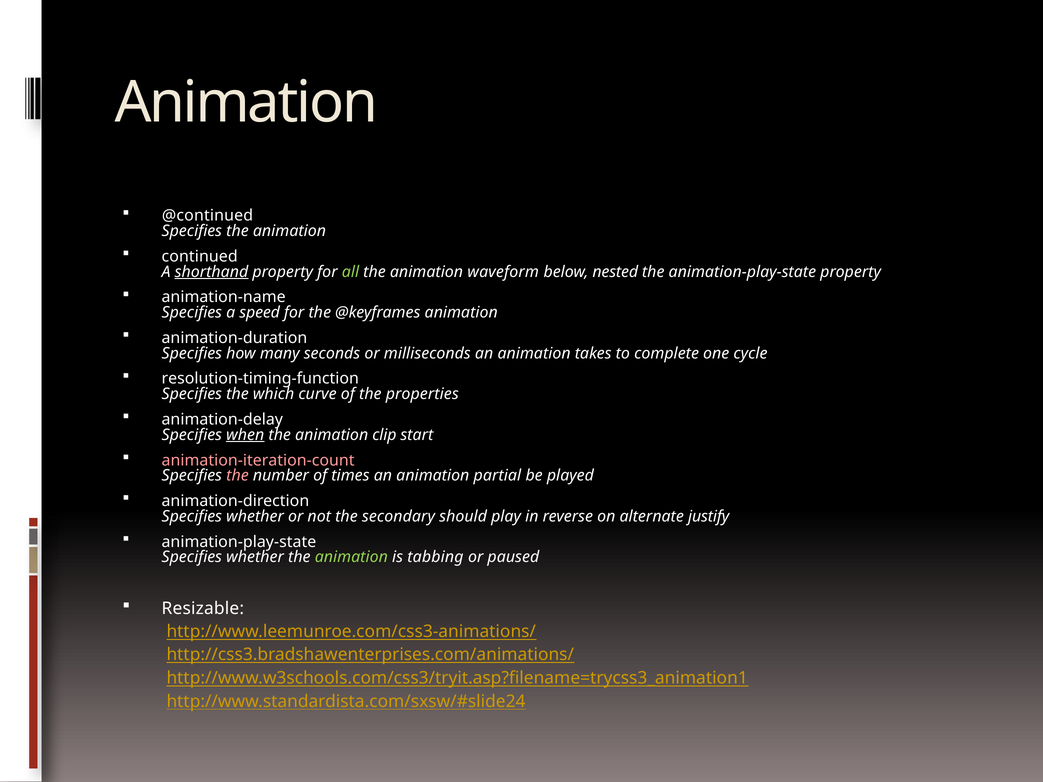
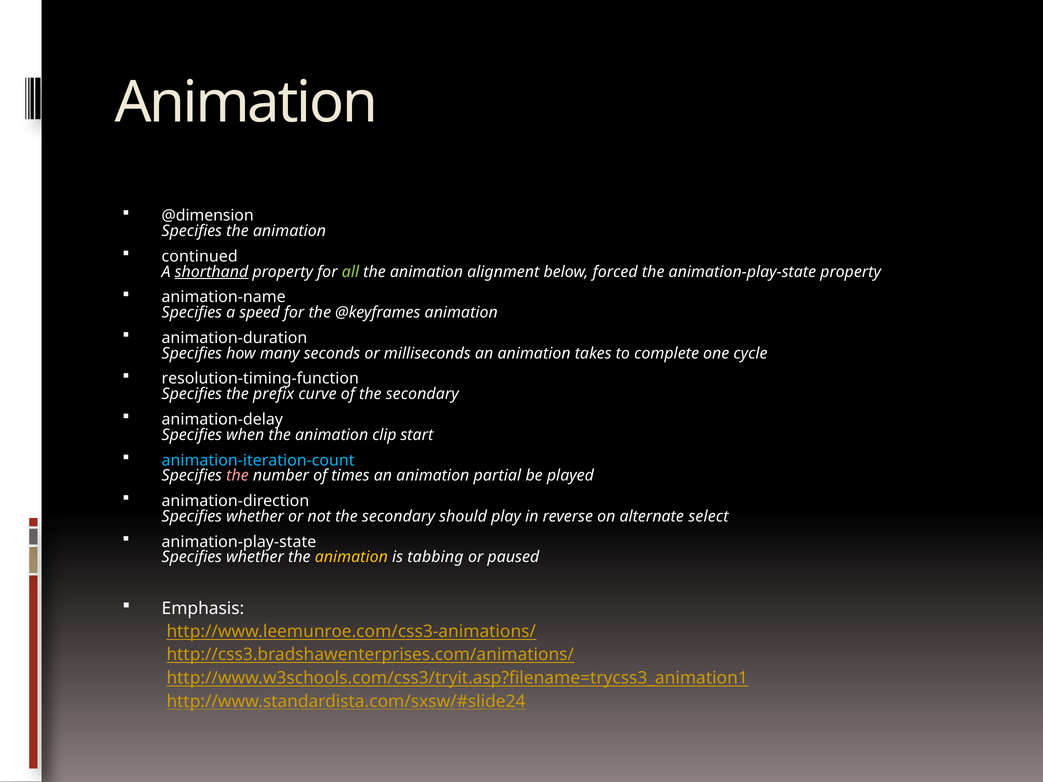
@continued: @continued -> @dimension
waveform: waveform -> alignment
nested: nested -> forced
which: which -> prefix
of the properties: properties -> secondary
when underline: present -> none
animation-iteration-count colour: pink -> light blue
justify: justify -> select
animation at (351, 557) colour: light green -> yellow
Resizable: Resizable -> Emphasis
